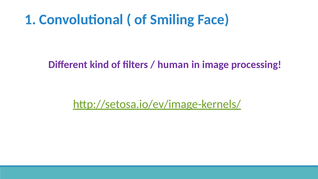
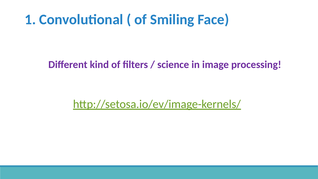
human: human -> science
